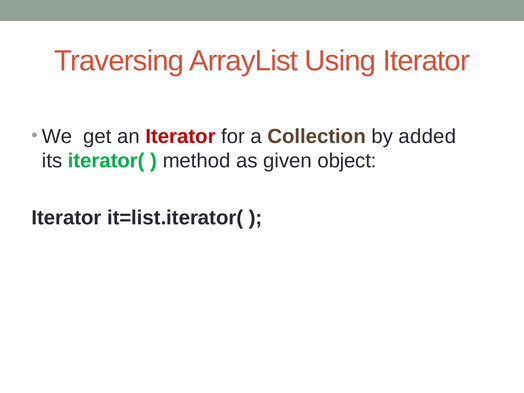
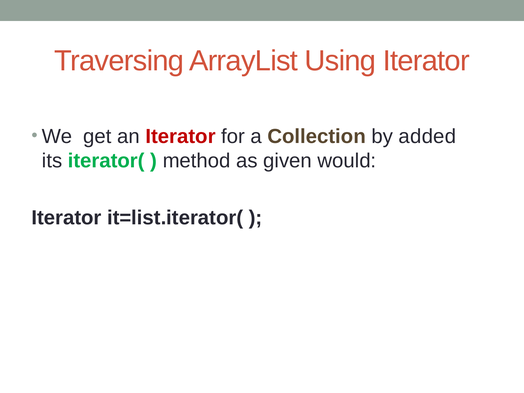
object: object -> would
